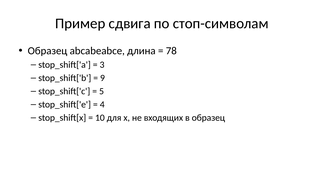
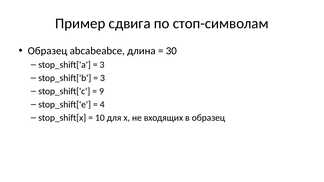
78: 78 -> 30
9 at (103, 78): 9 -> 3
5: 5 -> 9
